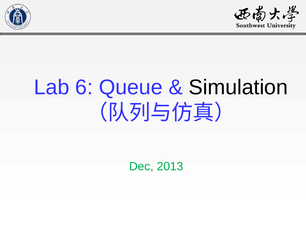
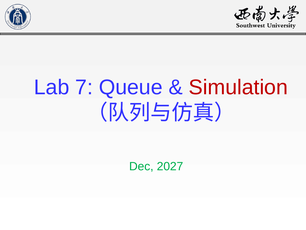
6: 6 -> 7
Simulation colour: black -> red
2013: 2013 -> 2027
